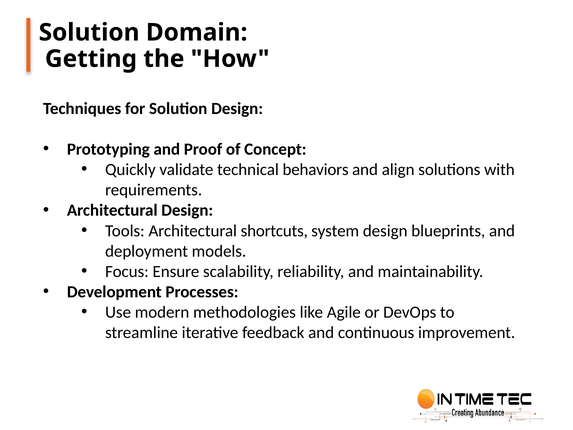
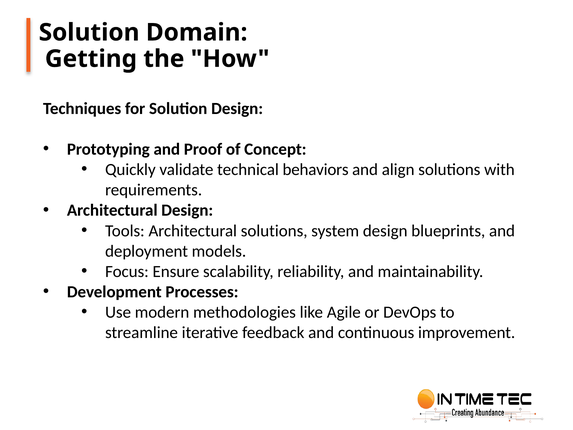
Architectural shortcuts: shortcuts -> solutions
